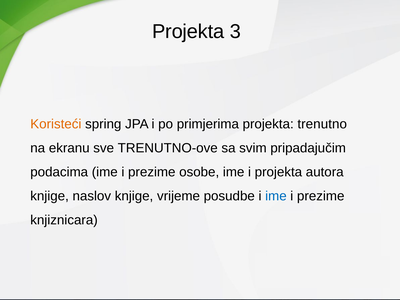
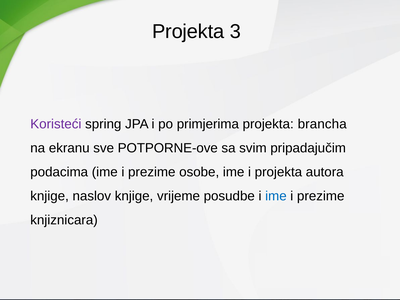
Koristeći colour: orange -> purple
trenutno: trenutno -> brancha
TRENUTNO-ove: TRENUTNO-ove -> POTPORNE-ove
